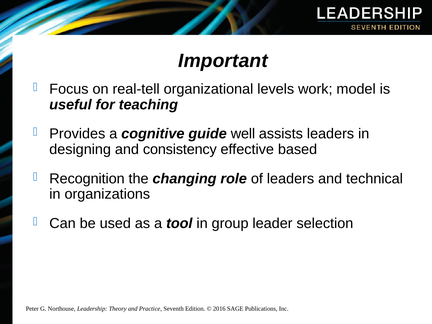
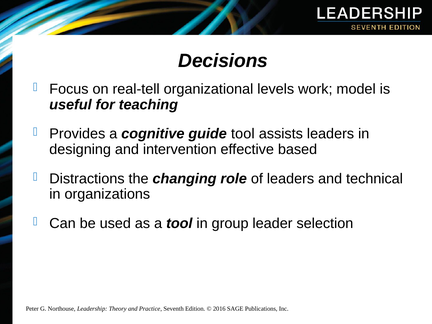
Important: Important -> Decisions
guide well: well -> tool
consistency: consistency -> intervention
Recognition: Recognition -> Distractions
